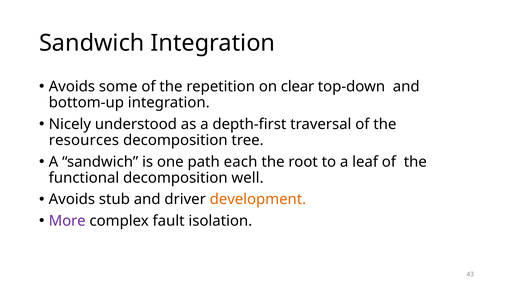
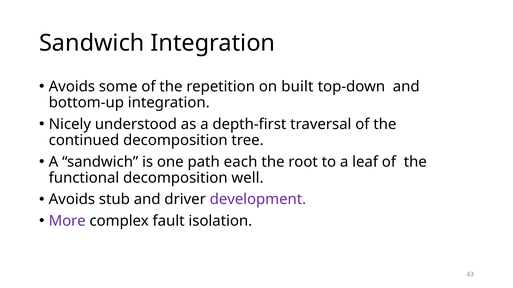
clear: clear -> built
resources: resources -> continued
development colour: orange -> purple
